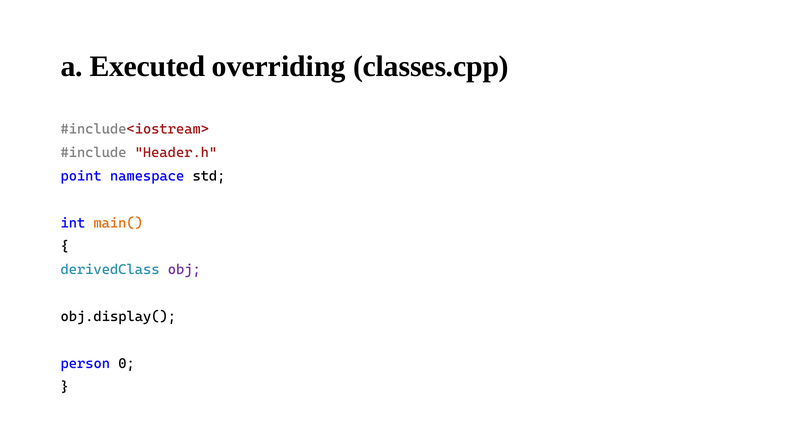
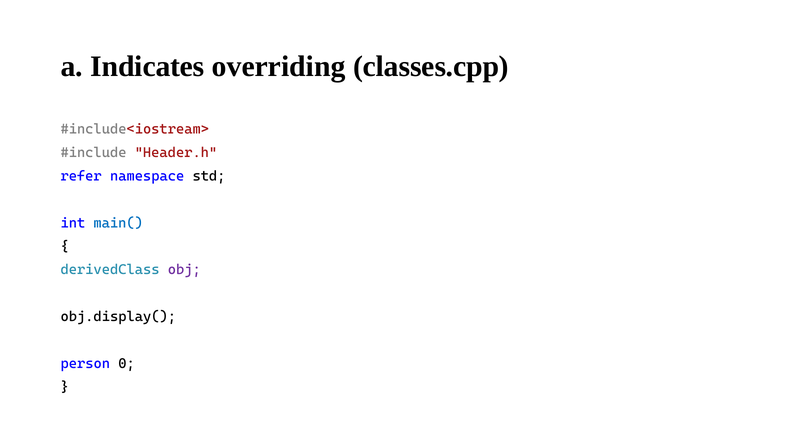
Executed: Executed -> Indicates
point: point -> refer
main( colour: orange -> blue
